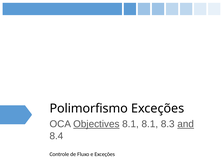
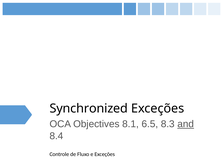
Polimorfismo: Polimorfismo -> Synchronized
Objectives underline: present -> none
8.1 8.1: 8.1 -> 6.5
